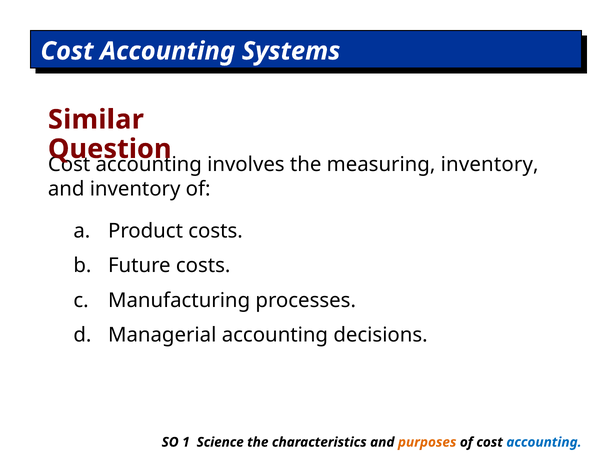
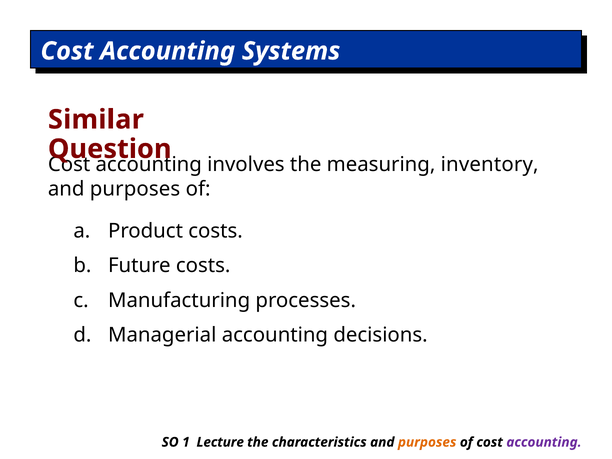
inventory at (135, 189): inventory -> purposes
Science: Science -> Lecture
accounting at (544, 442) colour: blue -> purple
